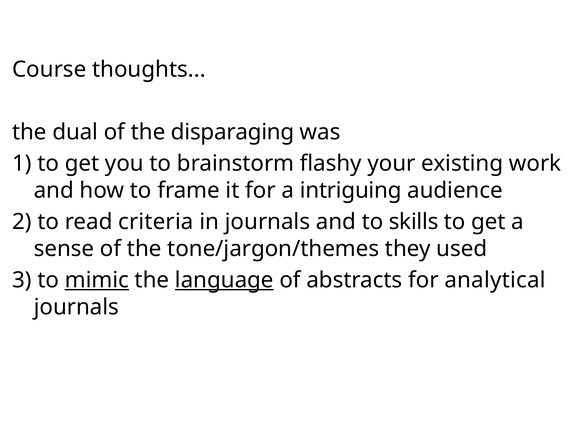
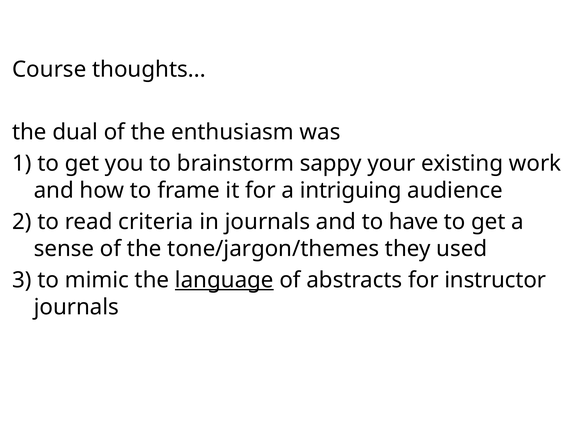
disparaging: disparaging -> enthusiasm
flashy: flashy -> sappy
skills: skills -> have
mimic underline: present -> none
analytical: analytical -> instructor
